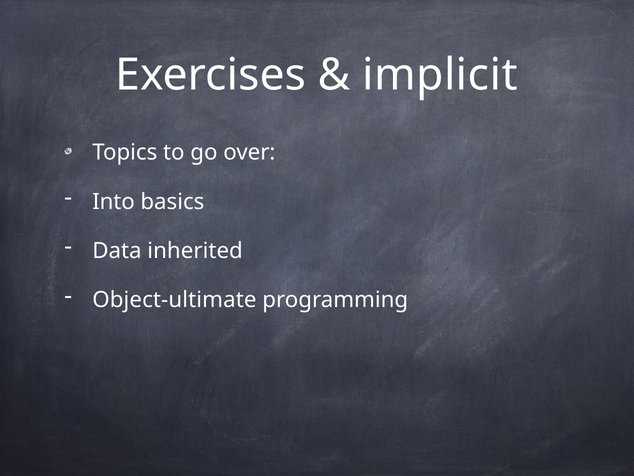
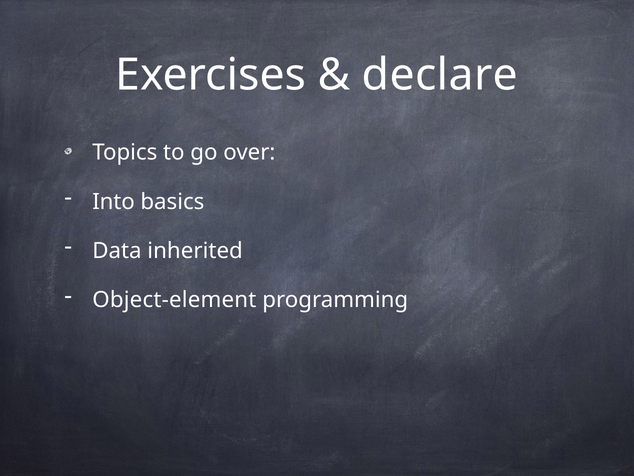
implicit: implicit -> declare
Object-ultimate: Object-ultimate -> Object-element
